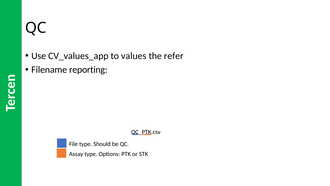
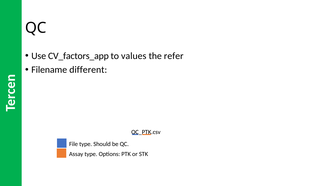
CV_values_app: CV_values_app -> CV_factors_app
reporting: reporting -> different
